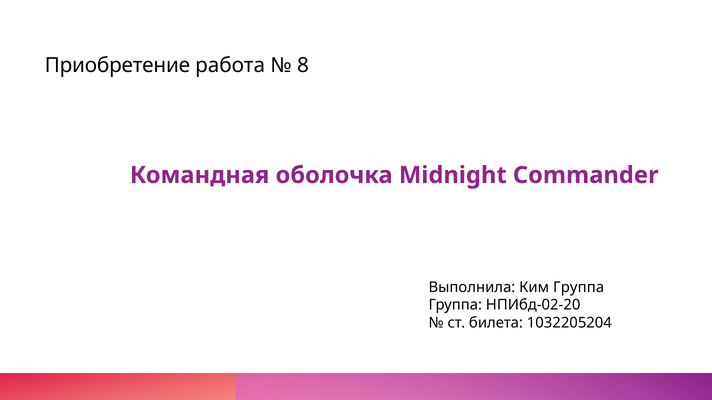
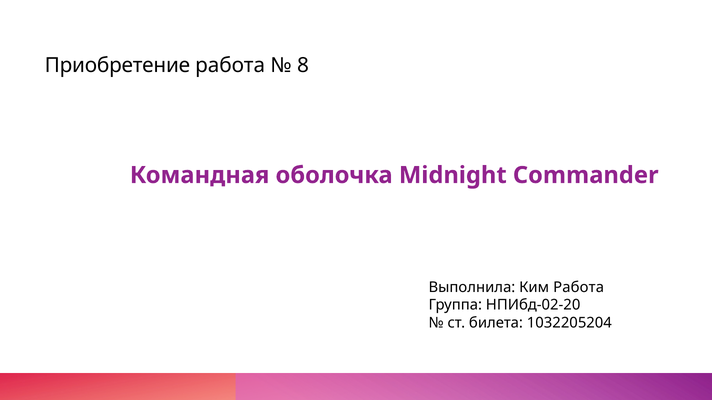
Ким Группа: Группа -> Работа
